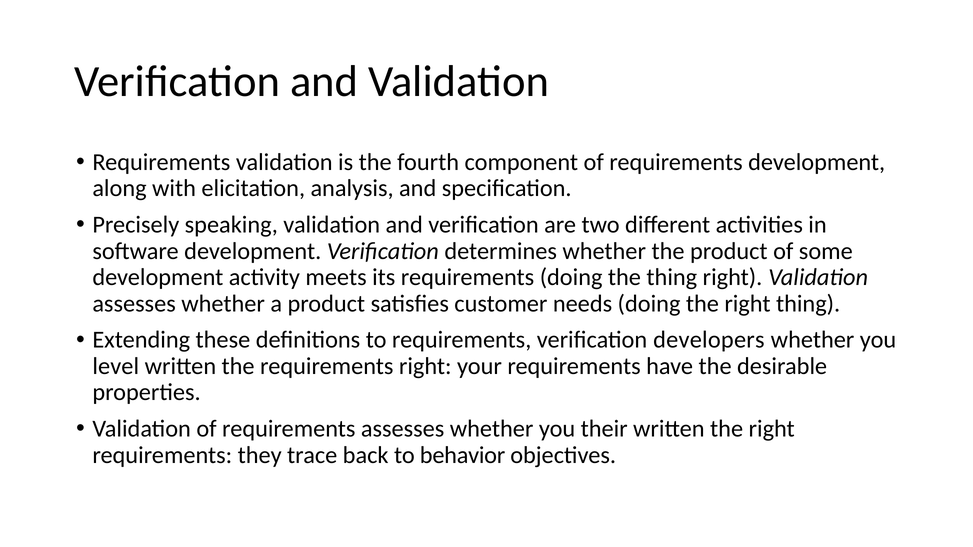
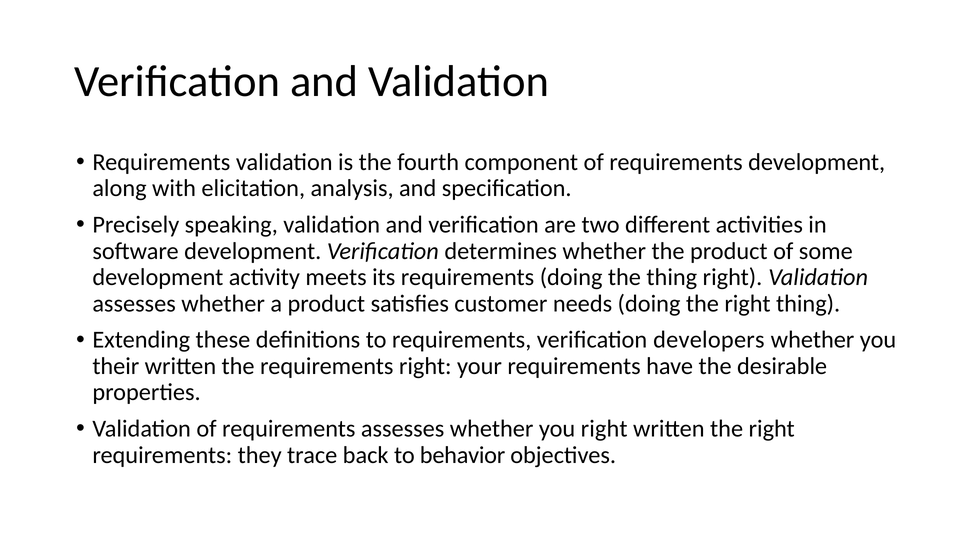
level: level -> their
you their: their -> right
